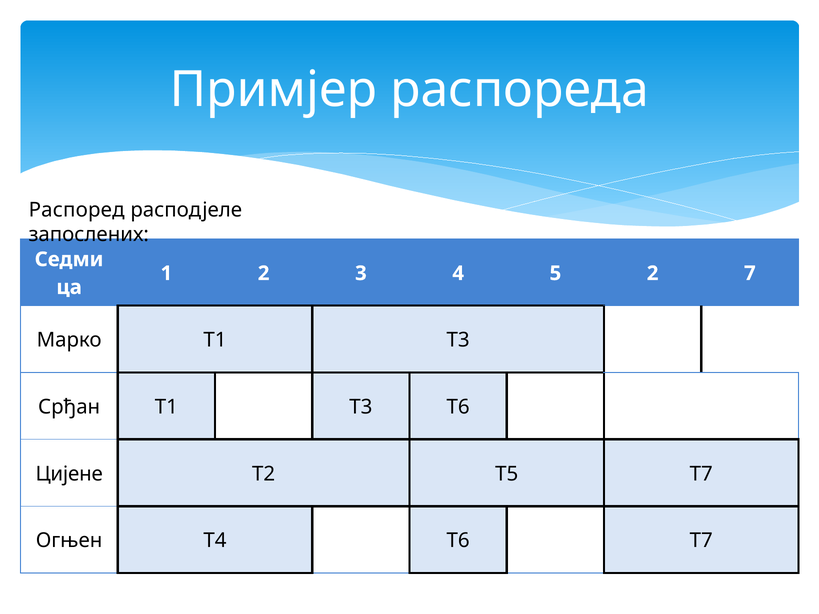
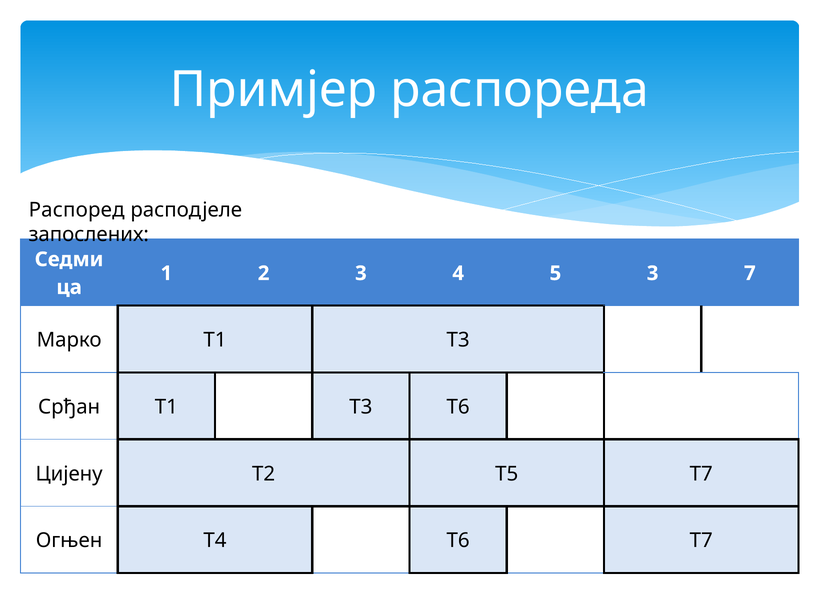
5 2: 2 -> 3
Цијене: Цијене -> Цијену
